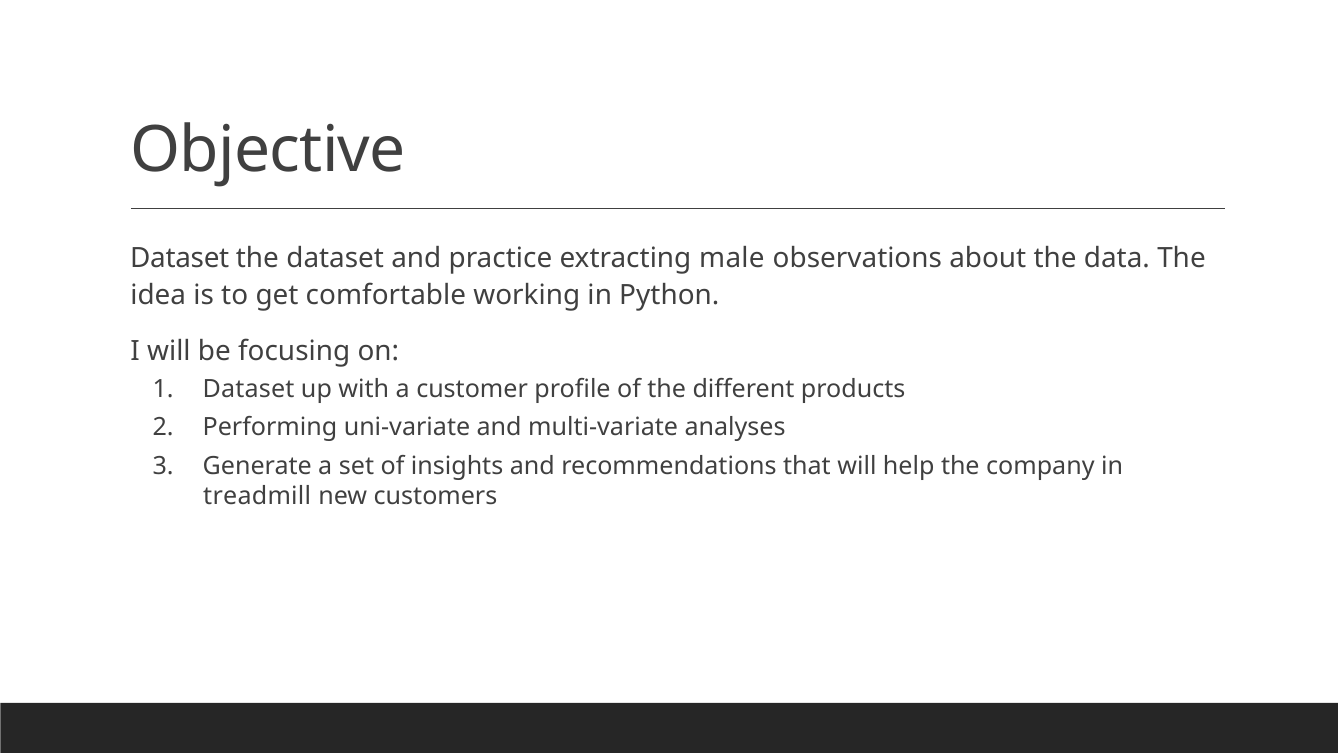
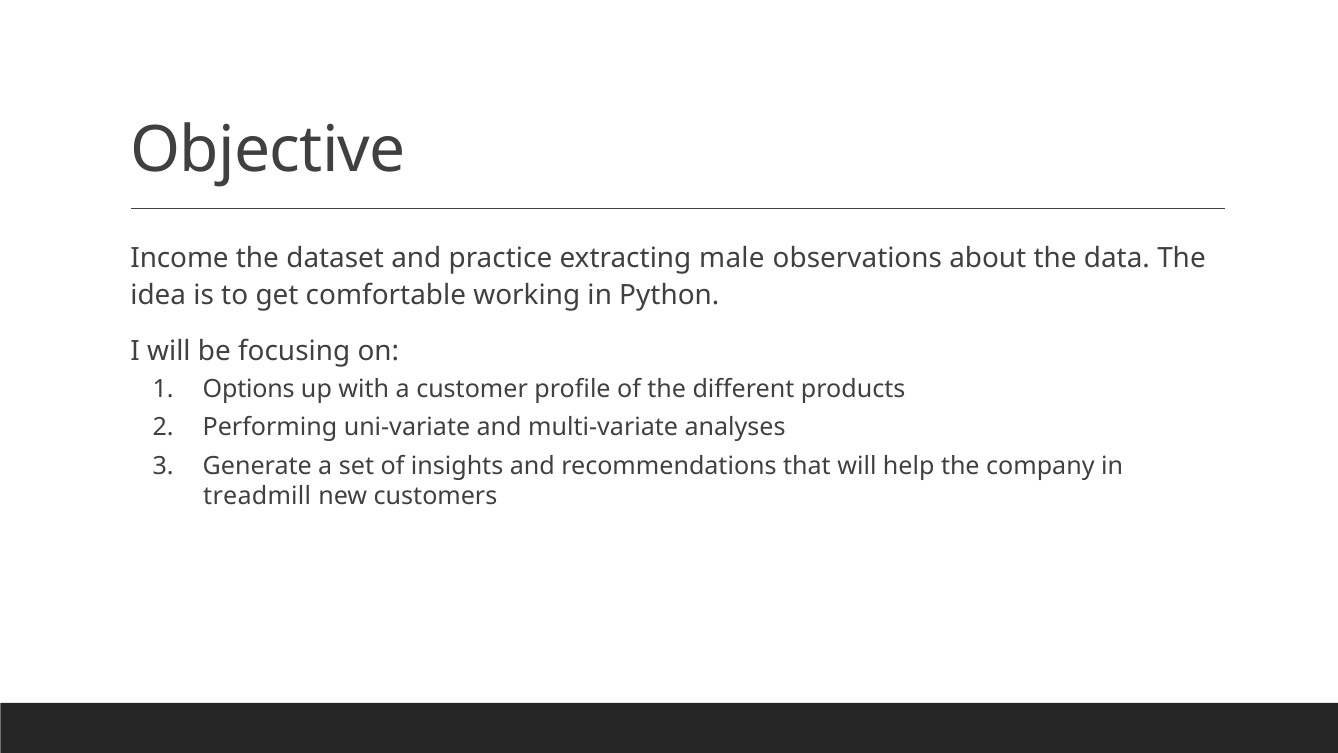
Dataset at (180, 258): Dataset -> Income
Dataset at (249, 389): Dataset -> Options
